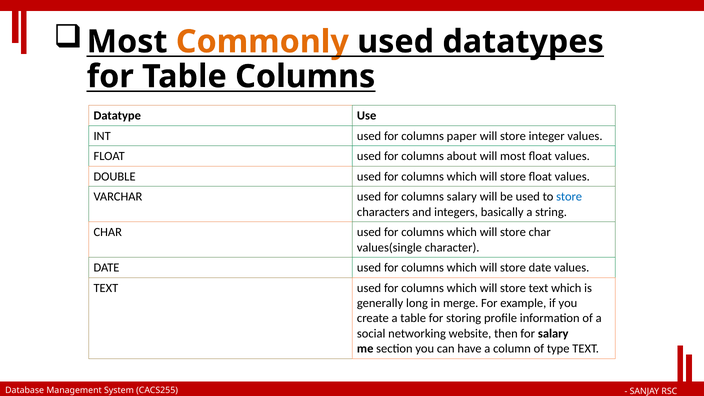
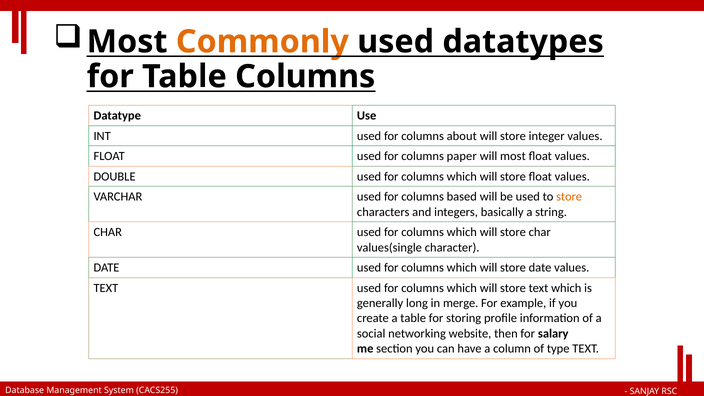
paper: paper -> about
about: about -> paper
columns salary: salary -> based
store at (569, 197) colour: blue -> orange
